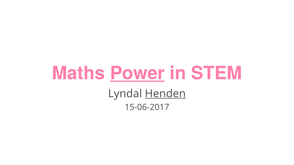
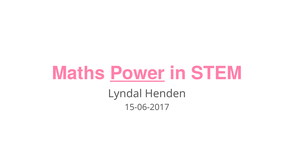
Henden underline: present -> none
